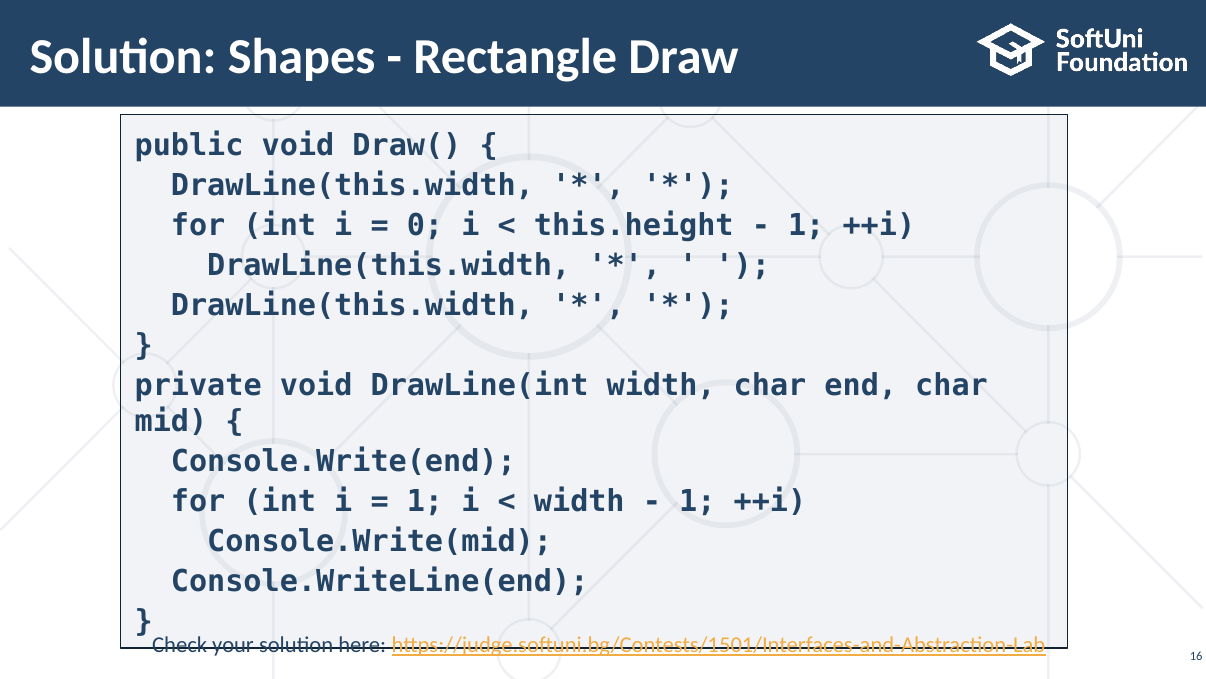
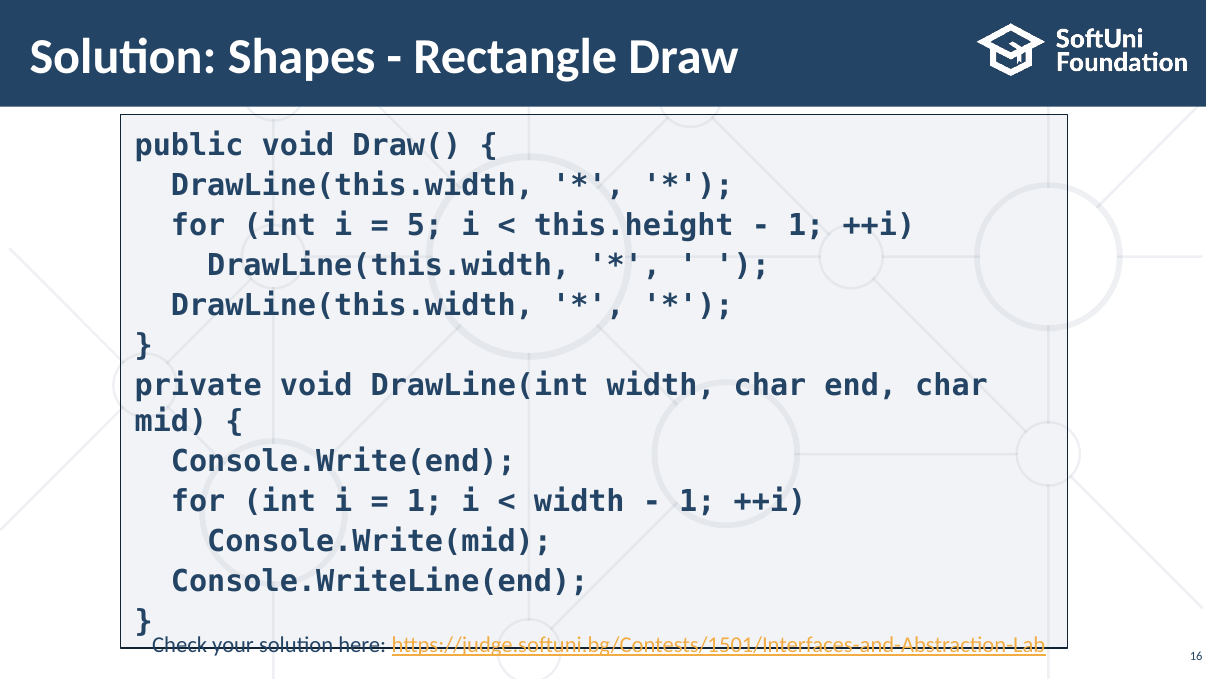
0: 0 -> 5
